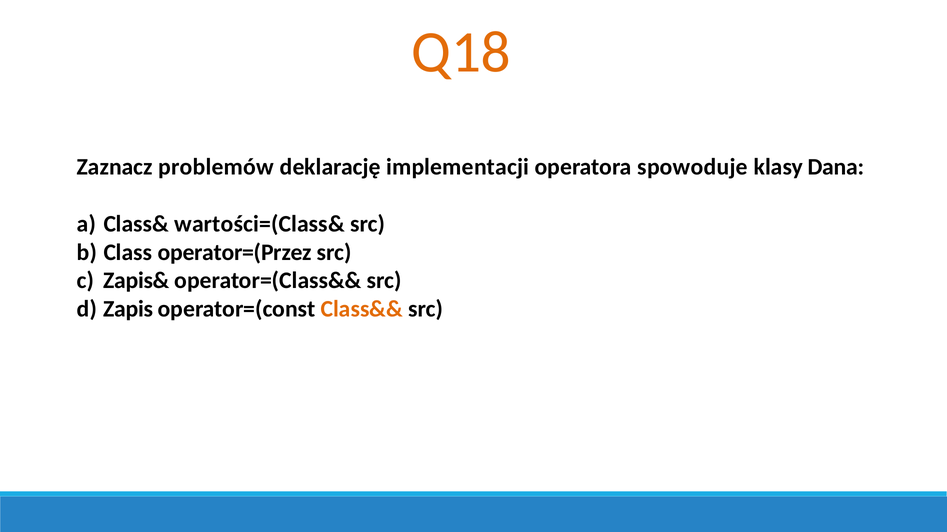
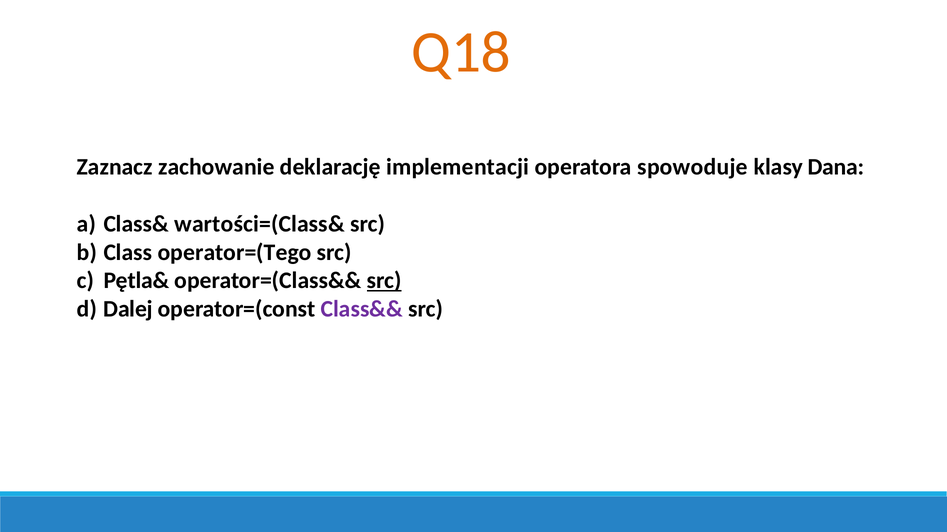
problemów: problemów -> zachowanie
operator=(Przez: operator=(Przez -> operator=(Tego
Zapis&: Zapis& -> Pętla&
src at (384, 281) underline: none -> present
Zapis: Zapis -> Dalej
Class&& colour: orange -> purple
